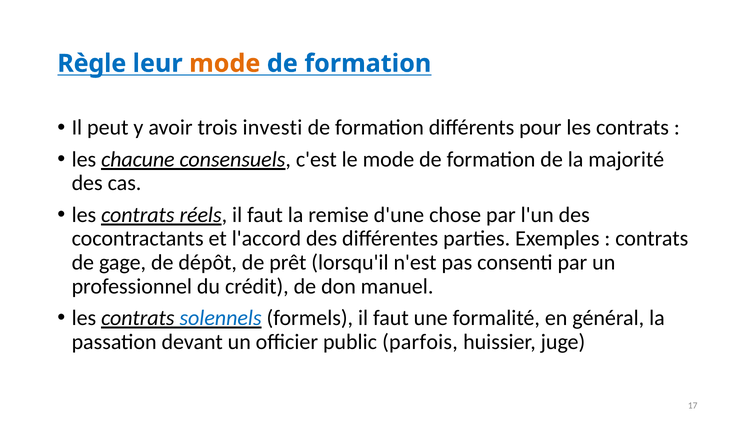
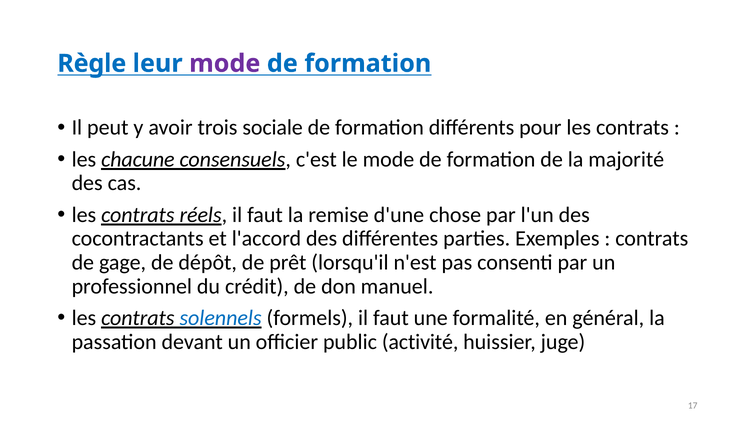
mode at (225, 63) colour: orange -> purple
investi: investi -> sociale
parfois: parfois -> activité
